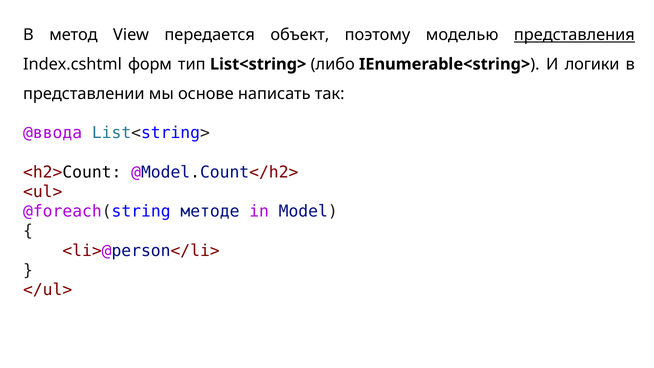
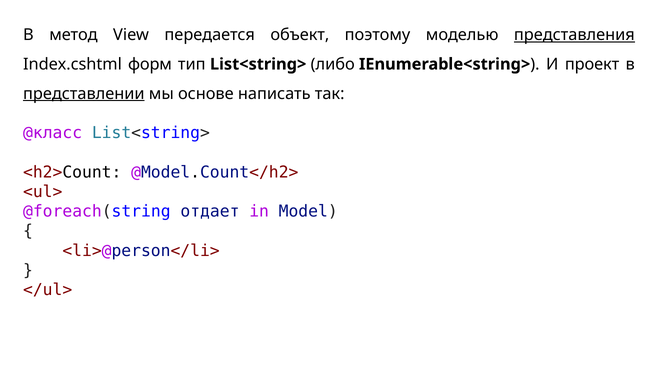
логики: логики -> проект
представлении underline: none -> present
@ввода: @ввода -> @класс
методе: методе -> отдает
